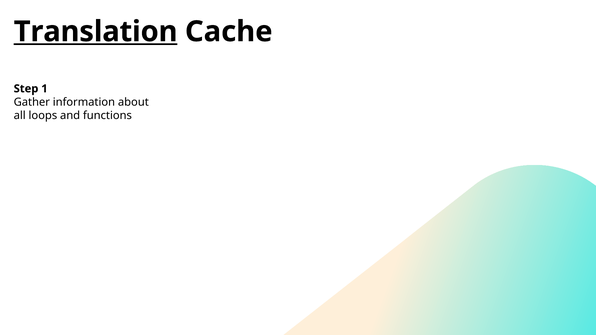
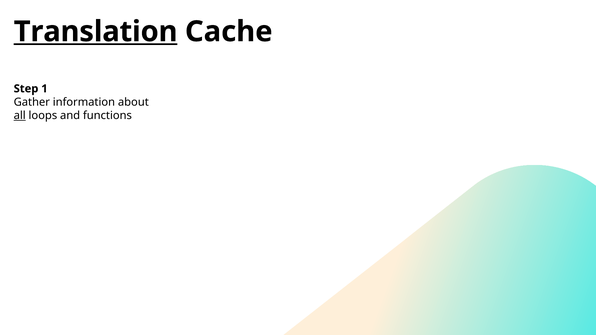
all underline: none -> present
